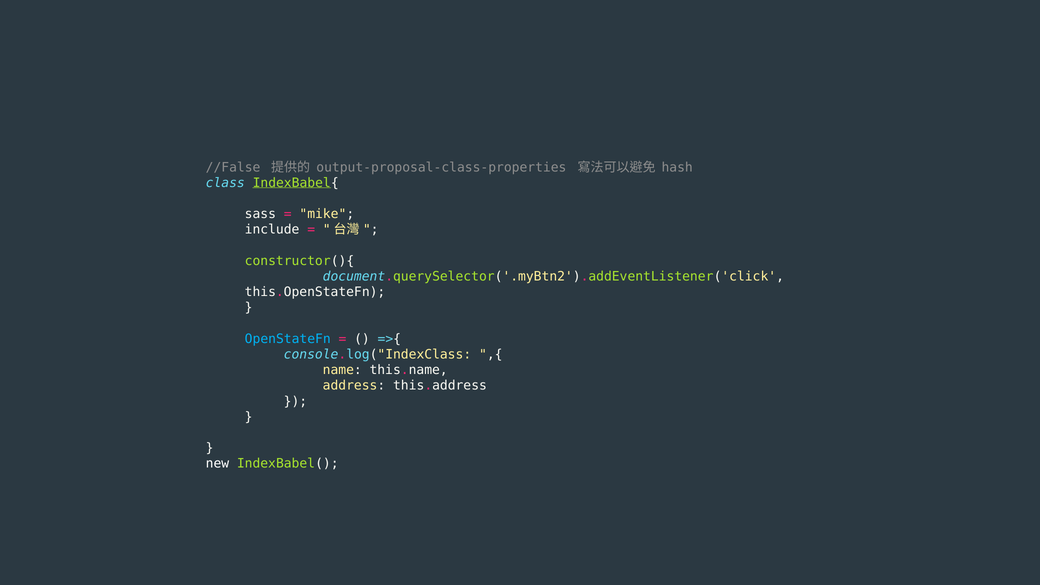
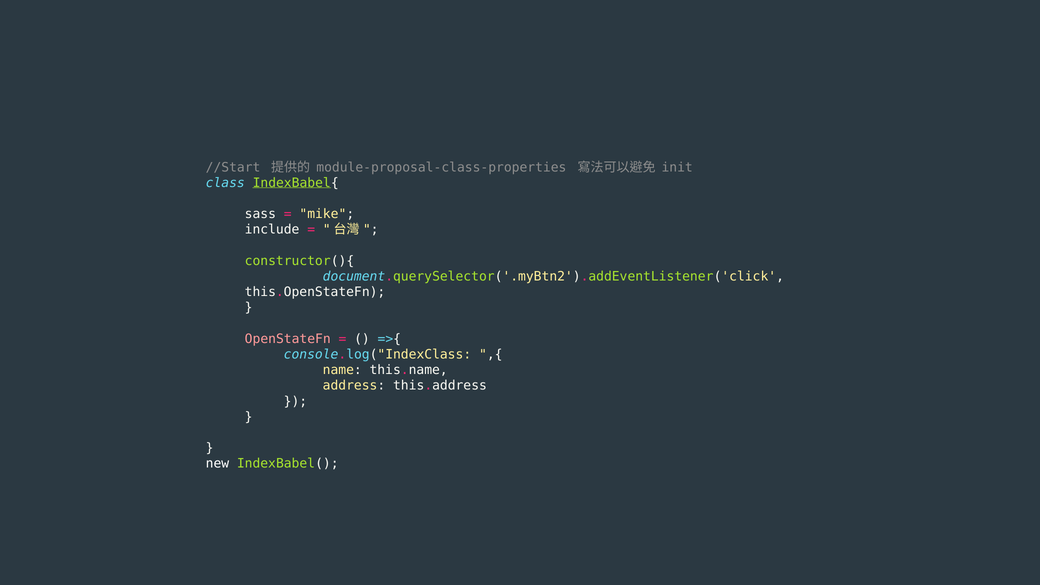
//False: //False -> //Start
output-proposal-class-properties: output-proposal-class-properties -> module-proposal-class-properties
hash: hash -> init
OpenStateFn colour: light blue -> pink
